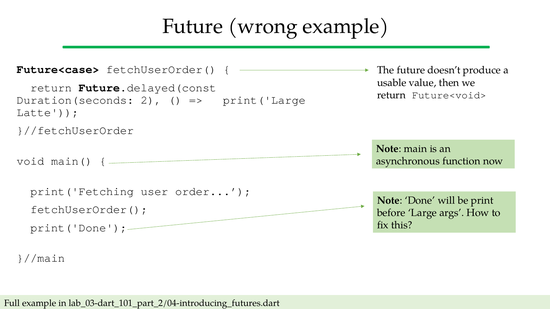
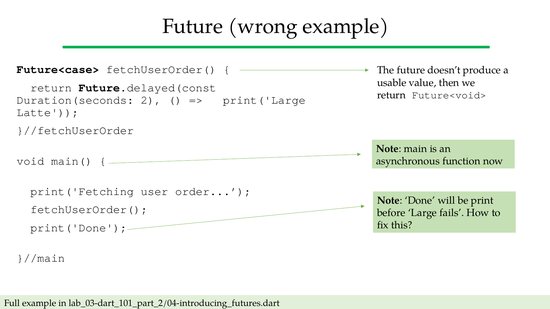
args: args -> fails
